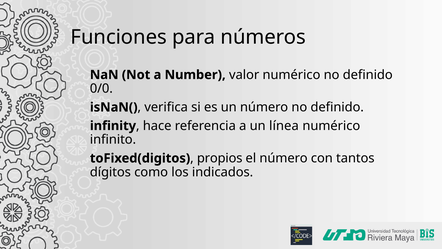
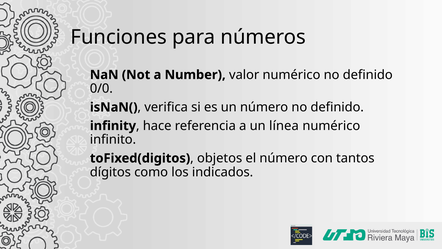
propios: propios -> objetos
